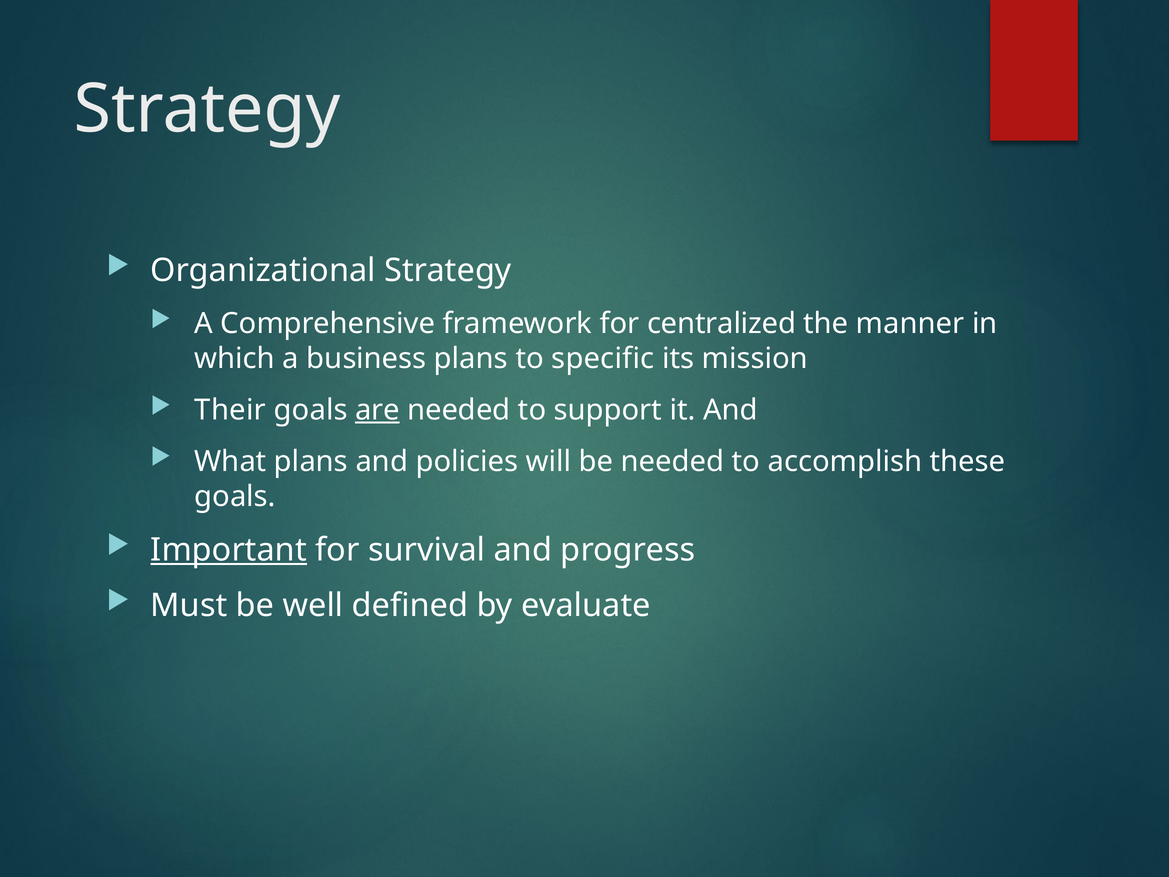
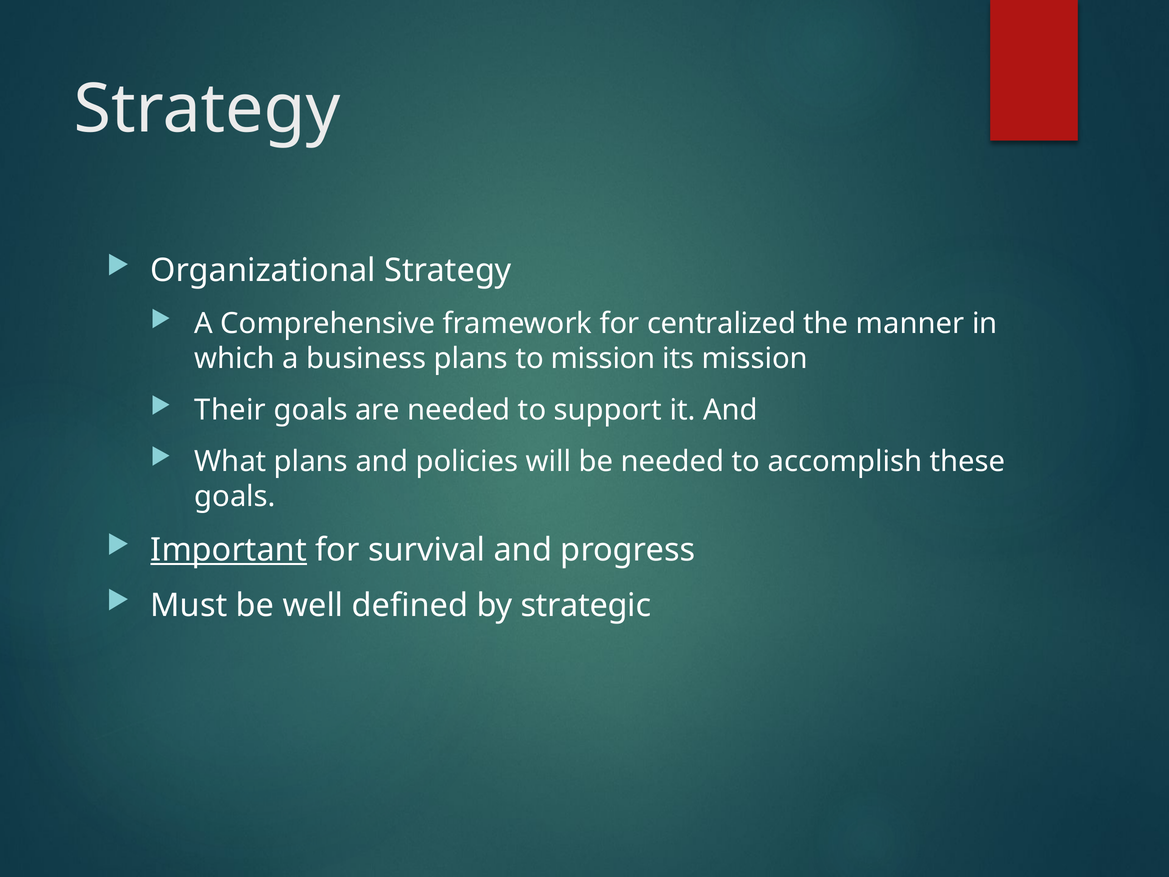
to specific: specific -> mission
are underline: present -> none
evaluate: evaluate -> strategic
